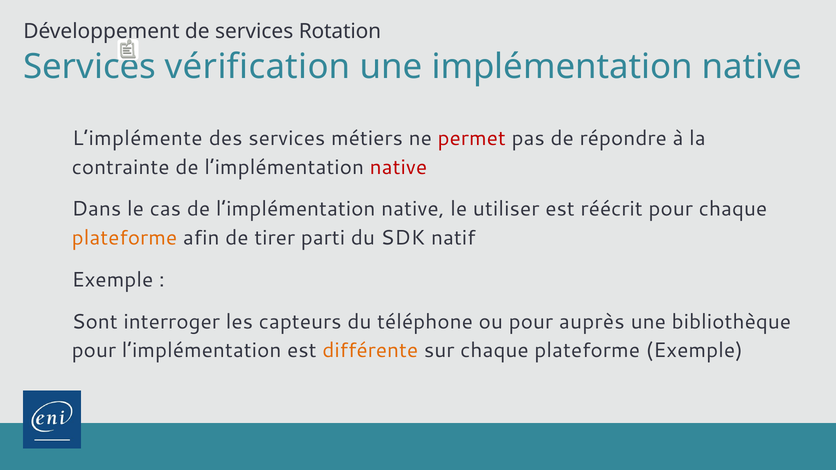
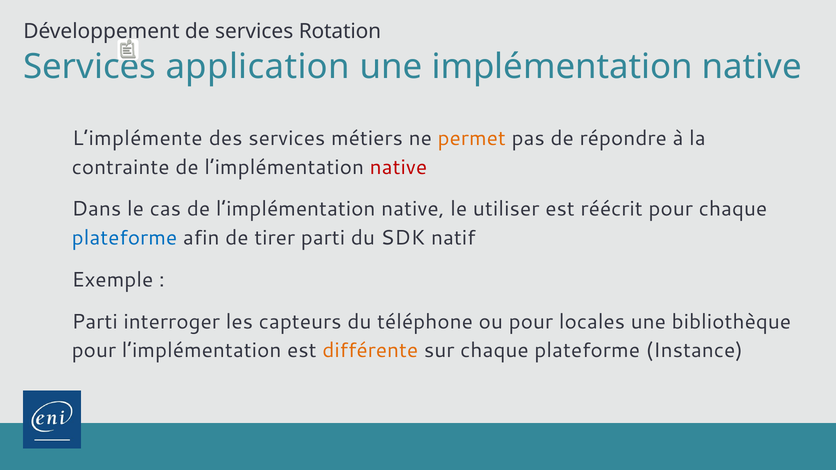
vérification: vérification -> application
permet colour: red -> orange
plateforme at (124, 238) colour: orange -> blue
Sont at (95, 322): Sont -> Parti
auprès: auprès -> locales
plateforme Exemple: Exemple -> Instance
